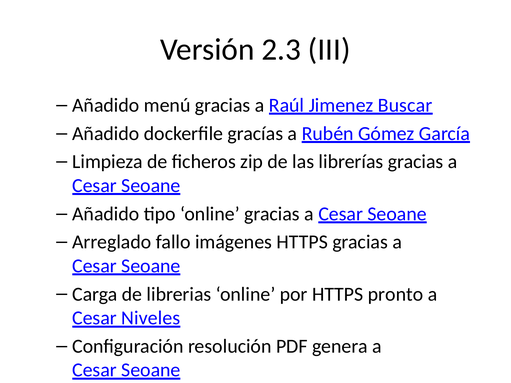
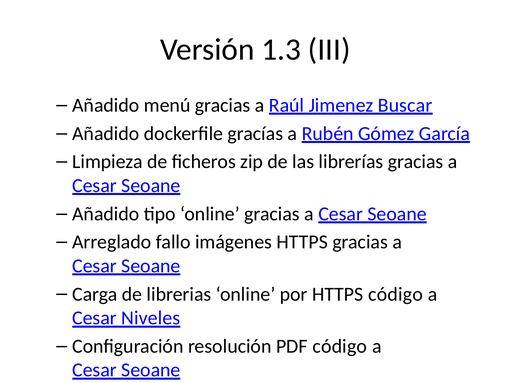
2.3: 2.3 -> 1.3
HTTPS pronto: pronto -> código
PDF genera: genera -> código
